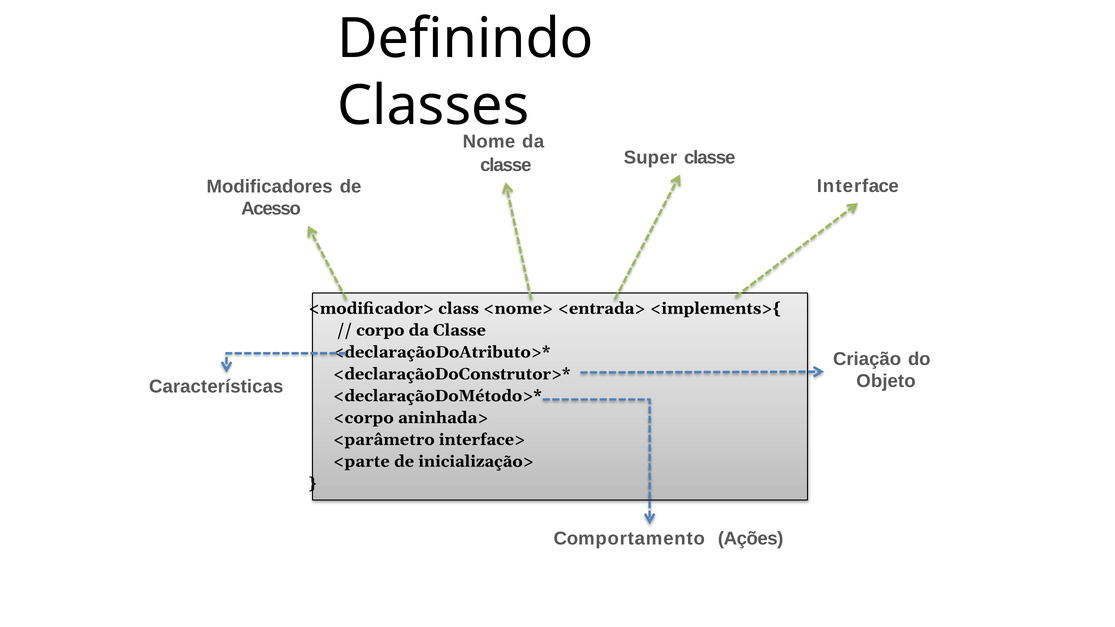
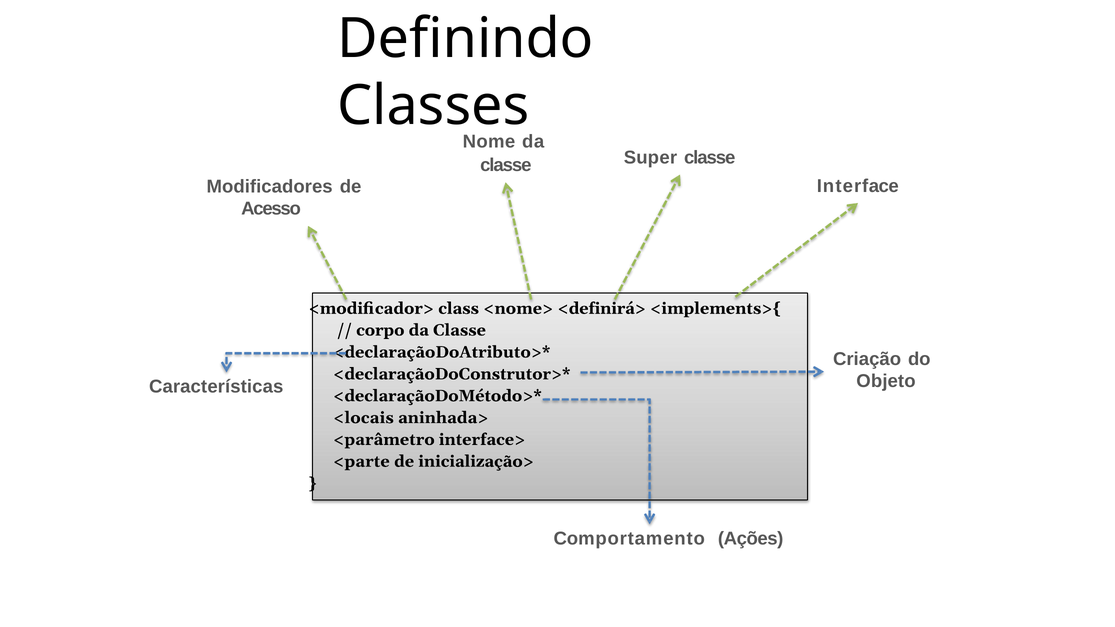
<entrada>: <entrada> -> <definirá>
<corpo: <corpo -> <locais
